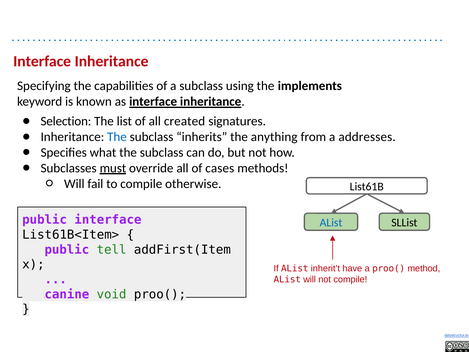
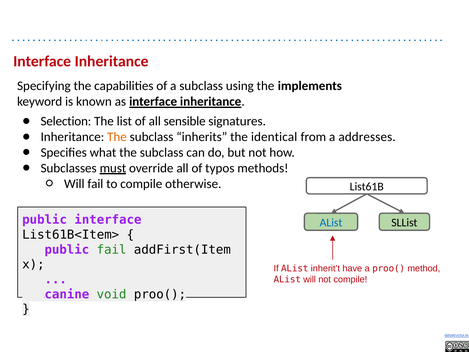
created: created -> sensible
The at (117, 137) colour: blue -> orange
anything: anything -> identical
cases: cases -> typos
public tell: tell -> fail
